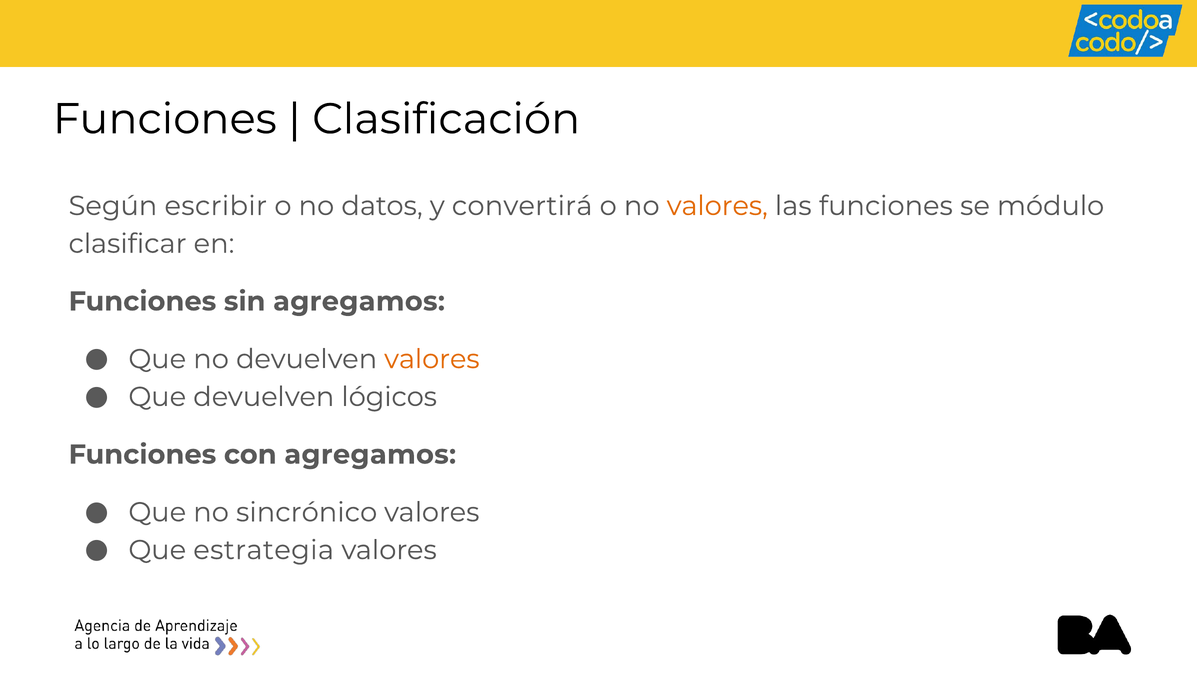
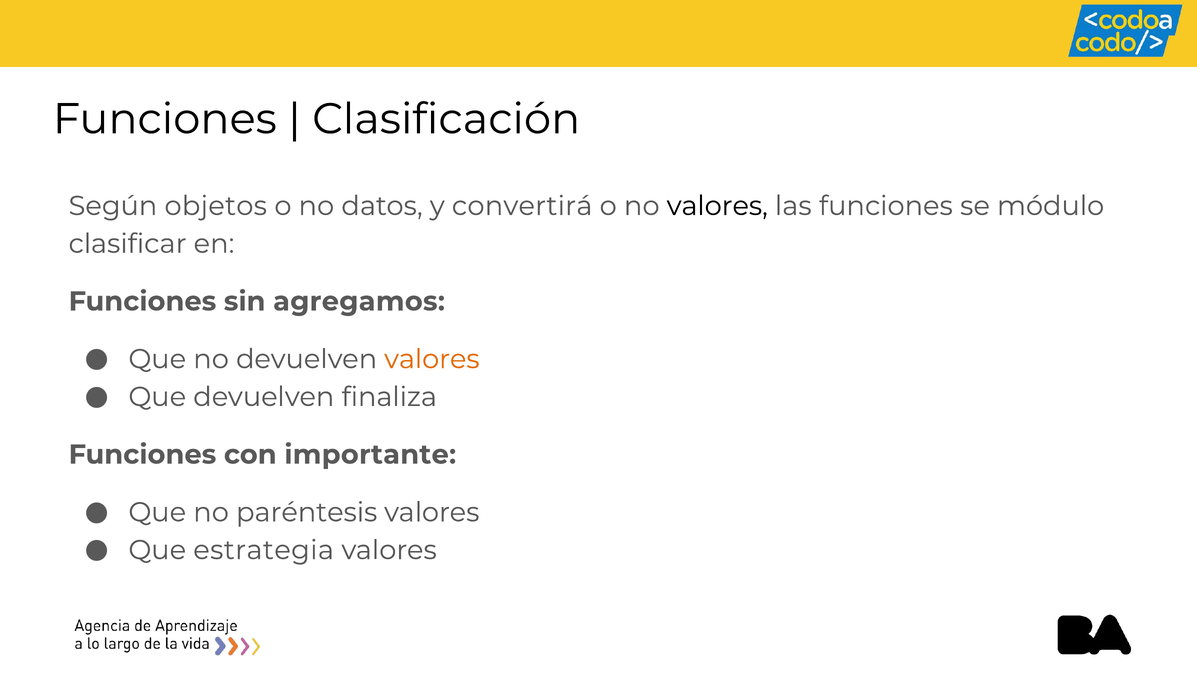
escribir: escribir -> objetos
valores at (717, 206) colour: orange -> black
lógicos: lógicos -> finaliza
con agregamos: agregamos -> importante
sincrónico: sincrónico -> paréntesis
